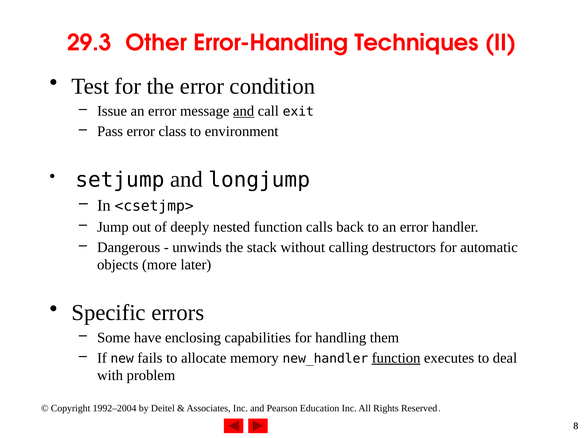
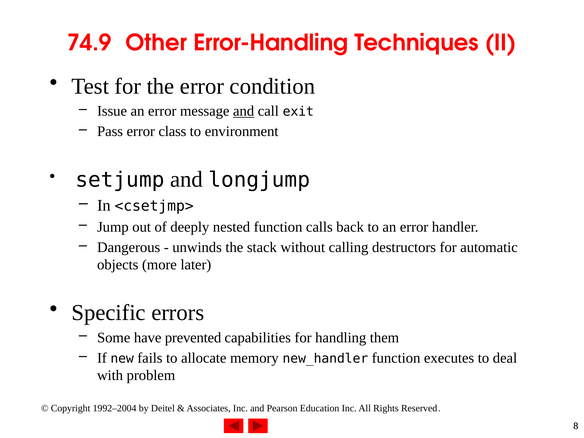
29.3: 29.3 -> 74.9
enclosing: enclosing -> prevented
function at (396, 358) underline: present -> none
